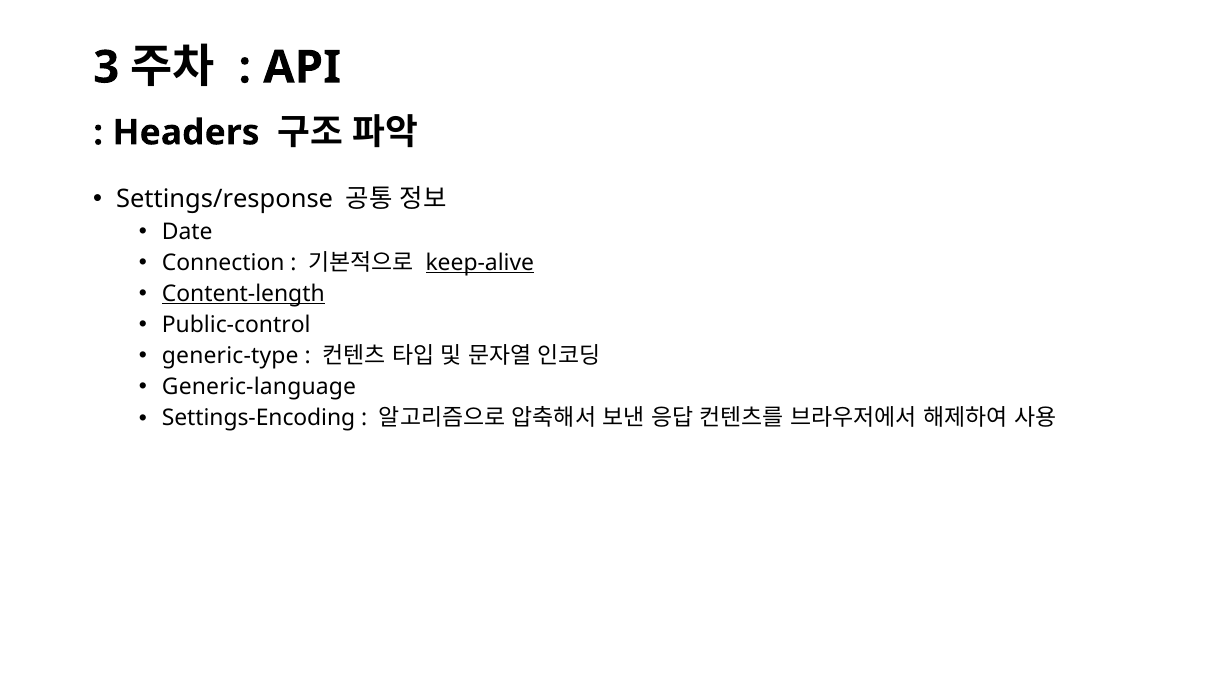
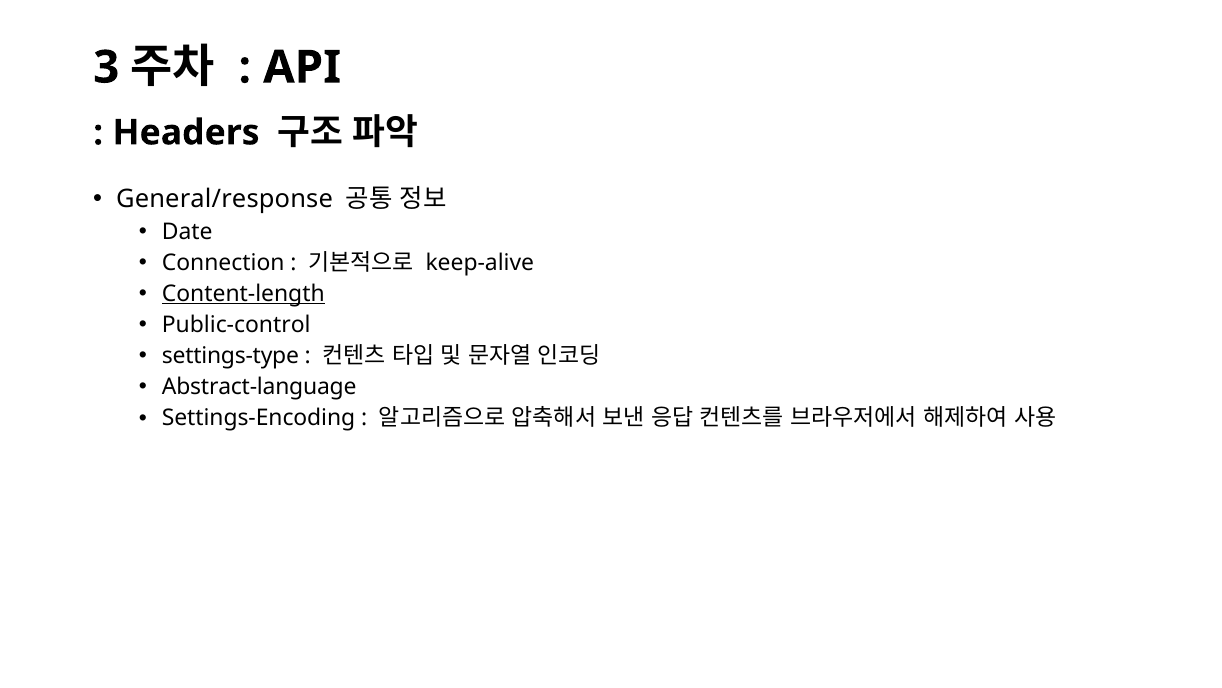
Settings/response: Settings/response -> General/response
keep-alive underline: present -> none
generic-type: generic-type -> settings-type
Generic-language: Generic-language -> Abstract-language
